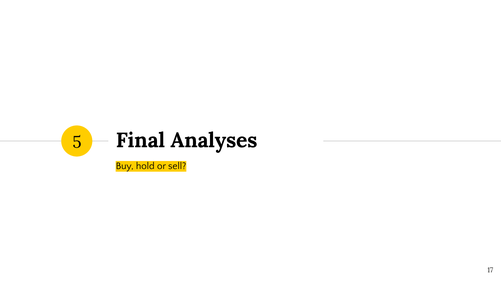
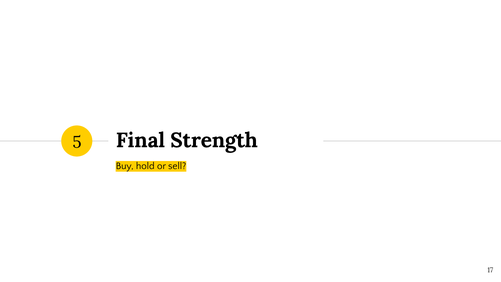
Analyses: Analyses -> Strength
